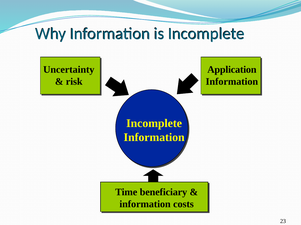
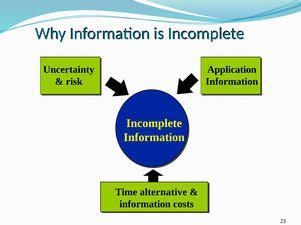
beneficiary: beneficiary -> alternative
